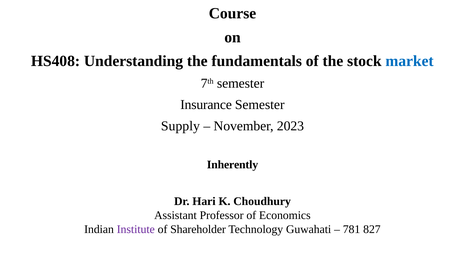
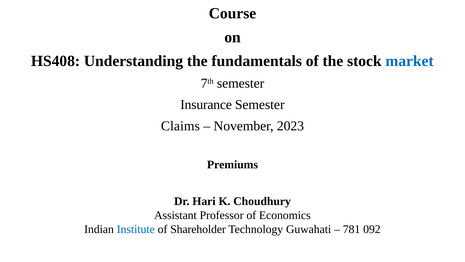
Supply: Supply -> Claims
Inherently: Inherently -> Premiums
Institute colour: purple -> blue
827: 827 -> 092
